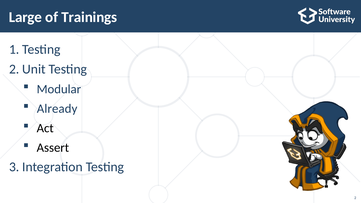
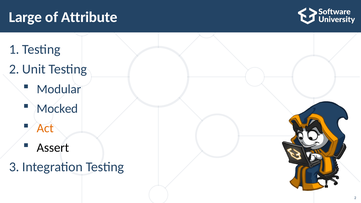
Trainings: Trainings -> Attribute
Already: Already -> Mocked
Act colour: black -> orange
